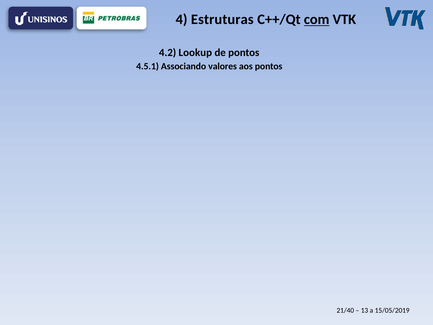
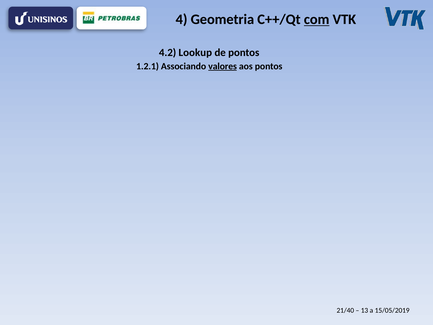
Estruturas: Estruturas -> Geometria
4.5.1: 4.5.1 -> 1.2.1
valores underline: none -> present
